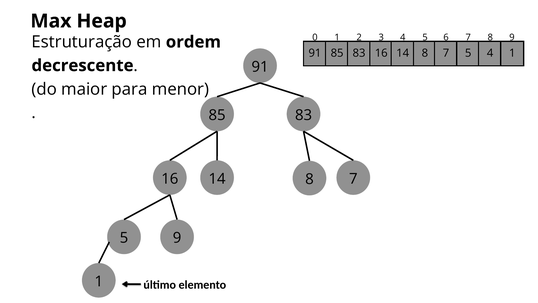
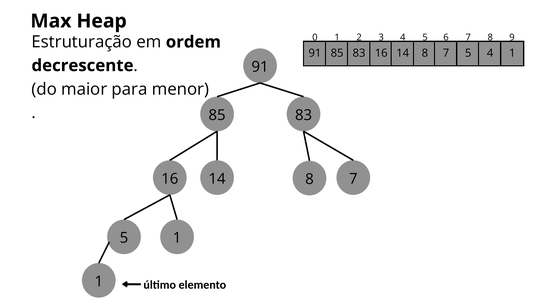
5 9: 9 -> 1
